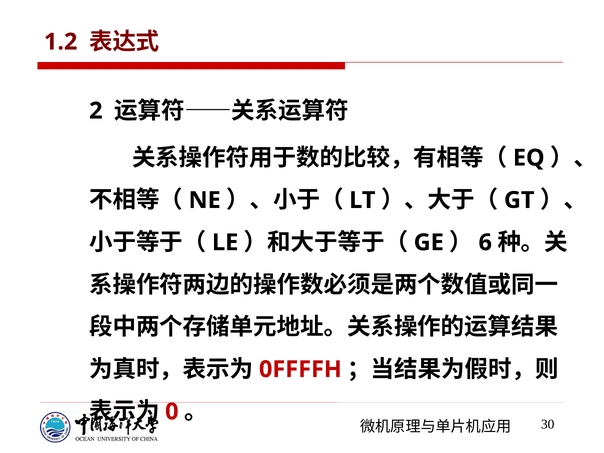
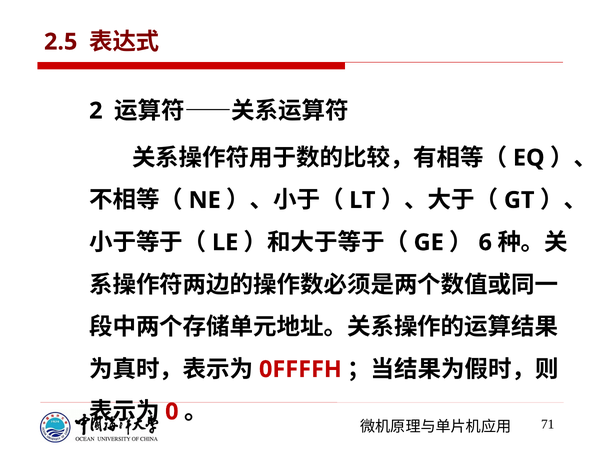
1.2: 1.2 -> 2.5
30: 30 -> 71
